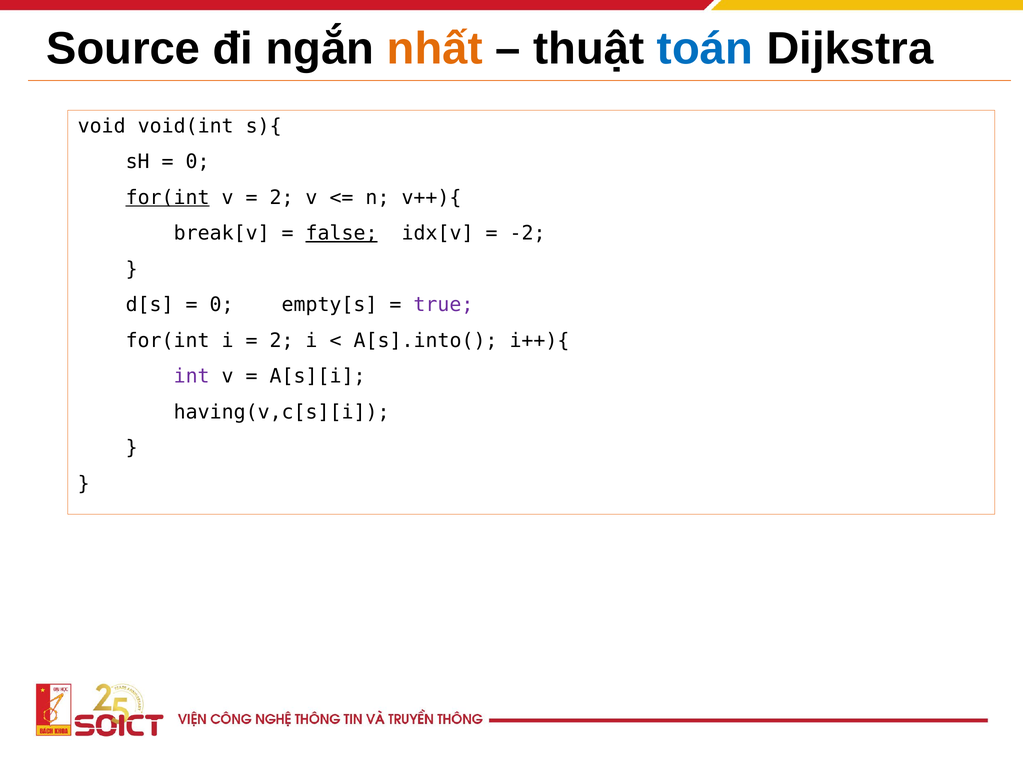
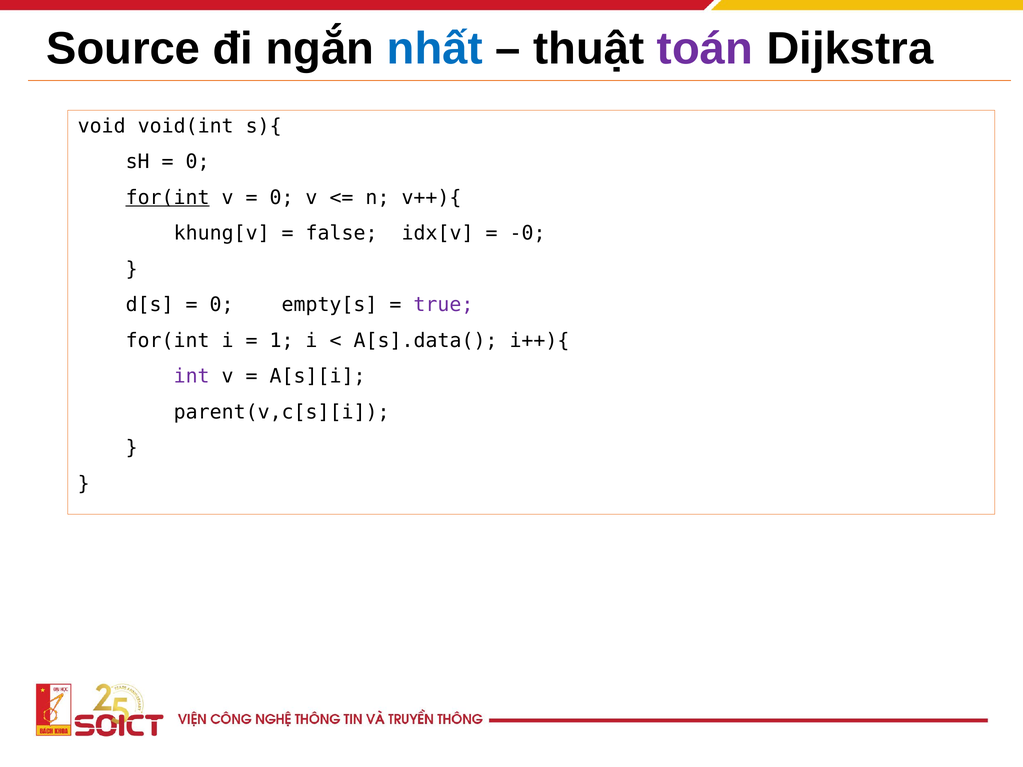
nhất colour: orange -> blue
toán colour: blue -> purple
2 at (282, 198): 2 -> 0
break[v: break[v -> khung[v
false underline: present -> none
-2: -2 -> -0
2 at (282, 341): 2 -> 1
A[s].into(: A[s].into( -> A[s].data(
having(v,c[s][i: having(v,c[s][i -> parent(v,c[s][i
